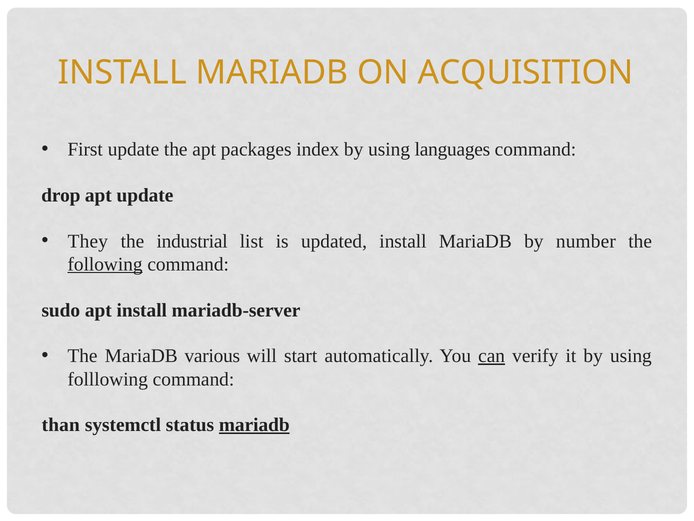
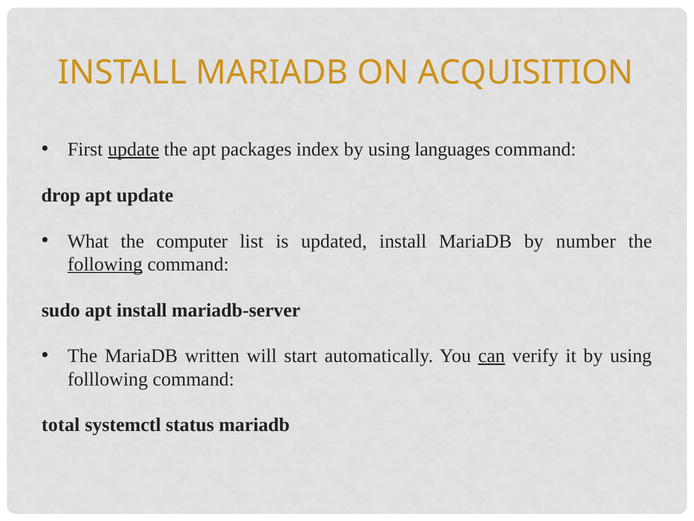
update at (133, 149) underline: none -> present
They: They -> What
industrial: industrial -> computer
various: various -> written
than: than -> total
mariadb at (254, 425) underline: present -> none
